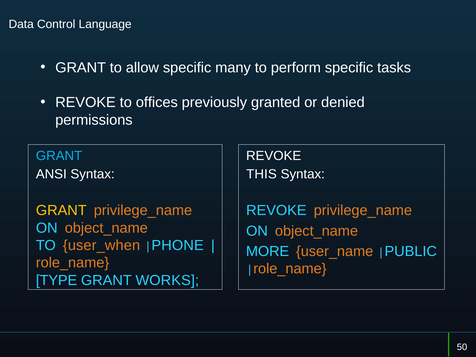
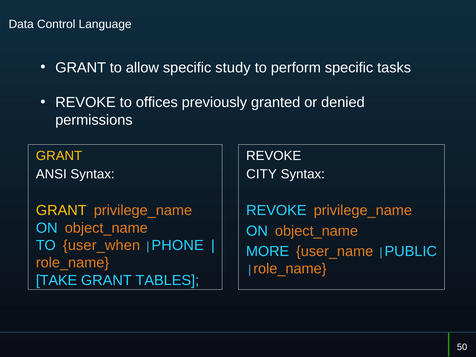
many: many -> study
GRANT at (59, 156) colour: light blue -> yellow
THIS: THIS -> CITY
TYPE: TYPE -> TAKE
WORKS: WORKS -> TABLES
